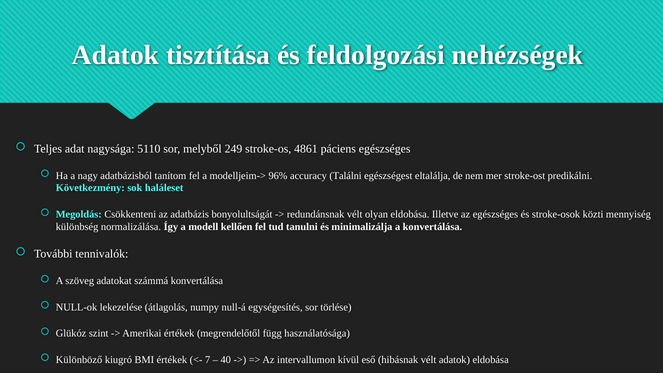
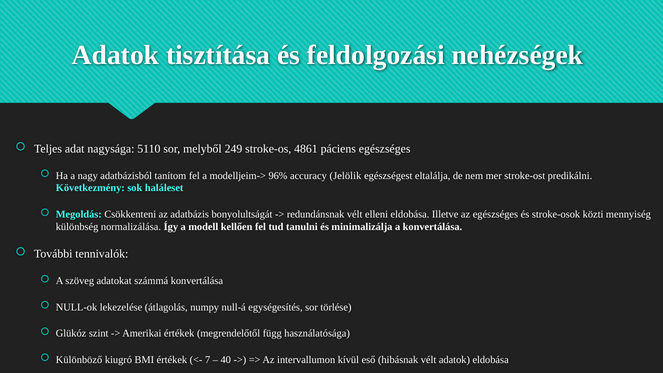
Találni: Találni -> Jelölik
olyan: olyan -> elleni
